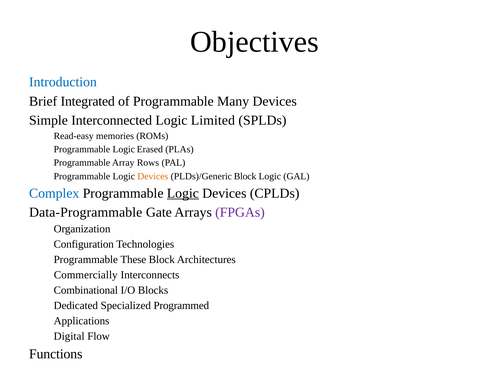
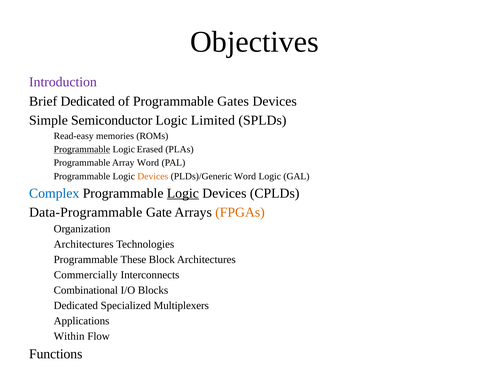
Introduction colour: blue -> purple
Brief Integrated: Integrated -> Dedicated
Many: Many -> Gates
Interconnected: Interconnected -> Semiconductor
Programmable at (82, 150) underline: none -> present
Array Rows: Rows -> Word
PLDs)/Generic Block: Block -> Word
FPGAs colour: purple -> orange
Configuration at (84, 245): Configuration -> Architectures
Programmed: Programmed -> Multiplexers
Digital: Digital -> Within
